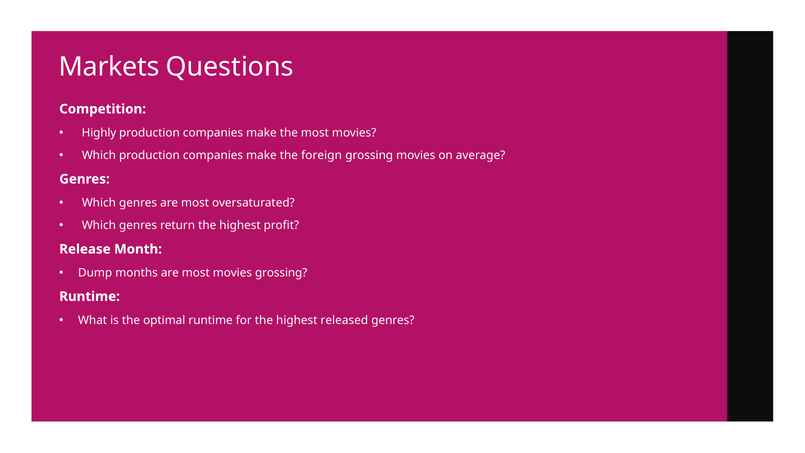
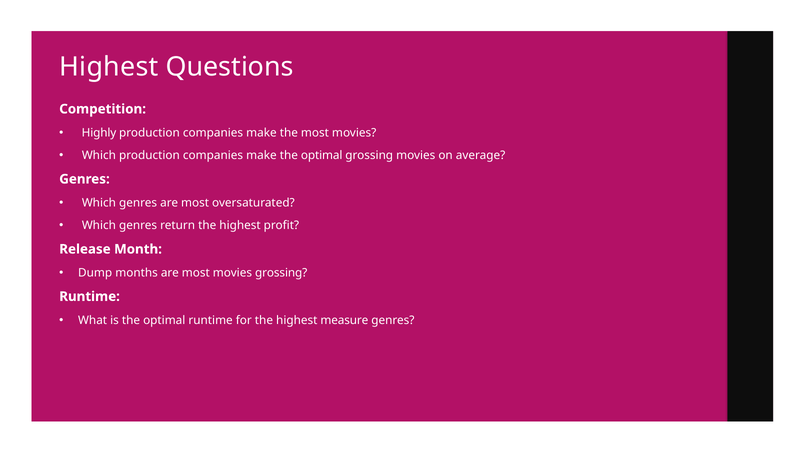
Markets at (109, 67): Markets -> Highest
make the foreign: foreign -> optimal
released: released -> measure
